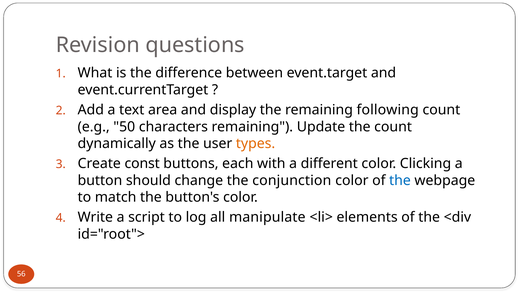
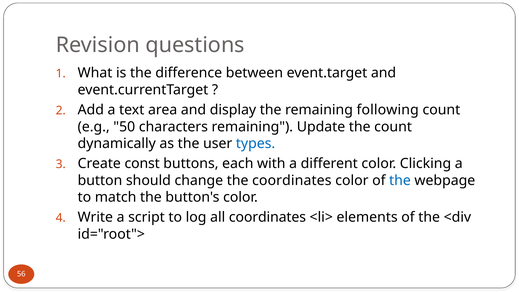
types colour: orange -> blue
the conjunction: conjunction -> coordinates
all manipulate: manipulate -> coordinates
